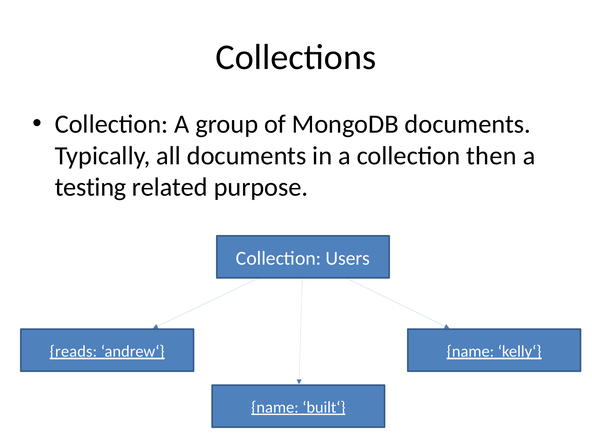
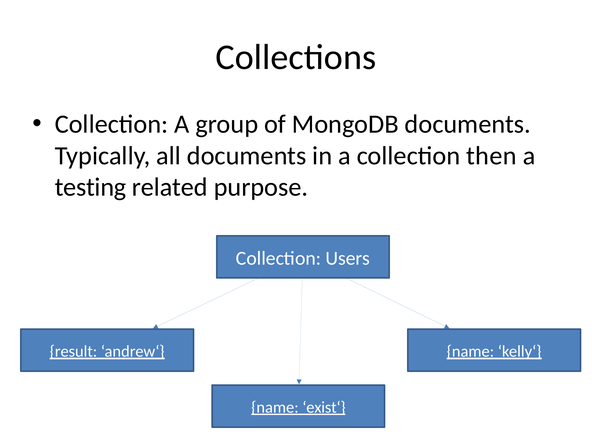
reads: reads -> result
built‘: built‘ -> exist‘
